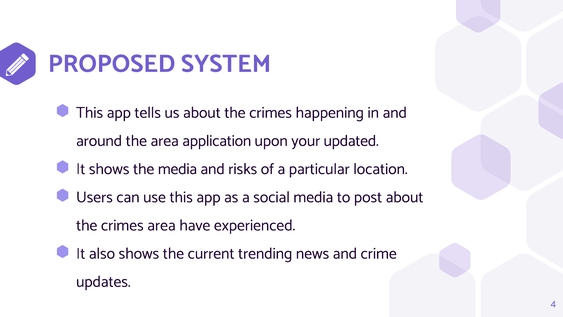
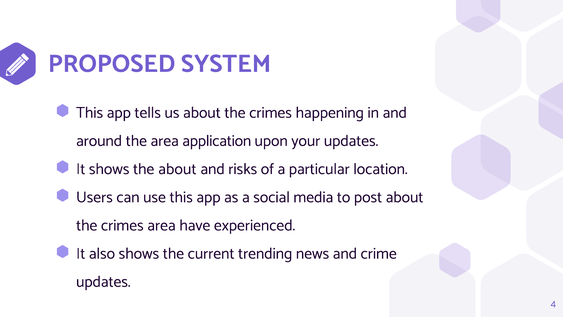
your updated: updated -> updates
the media: media -> about
